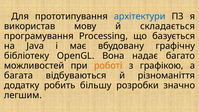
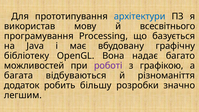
складається: складається -> всесвітнього
роботі colour: orange -> purple
додатку: додатку -> додаток
